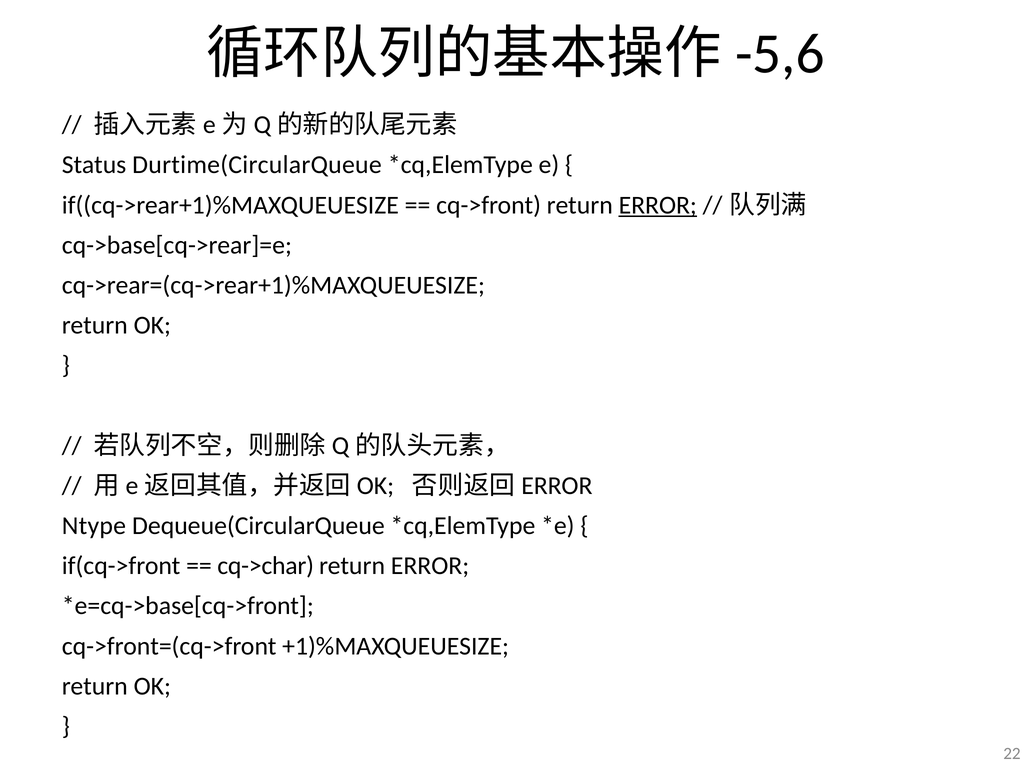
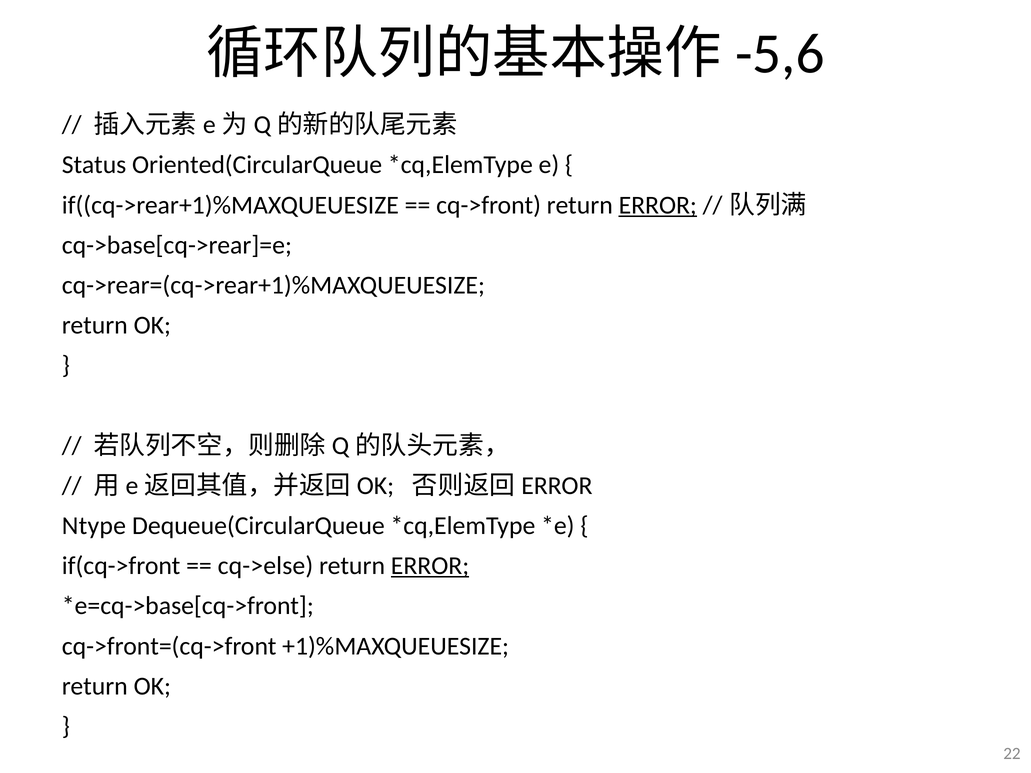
Durtime(CircularQueue: Durtime(CircularQueue -> Oriented(CircularQueue
cq->char: cq->char -> cq->else
ERROR at (430, 566) underline: none -> present
